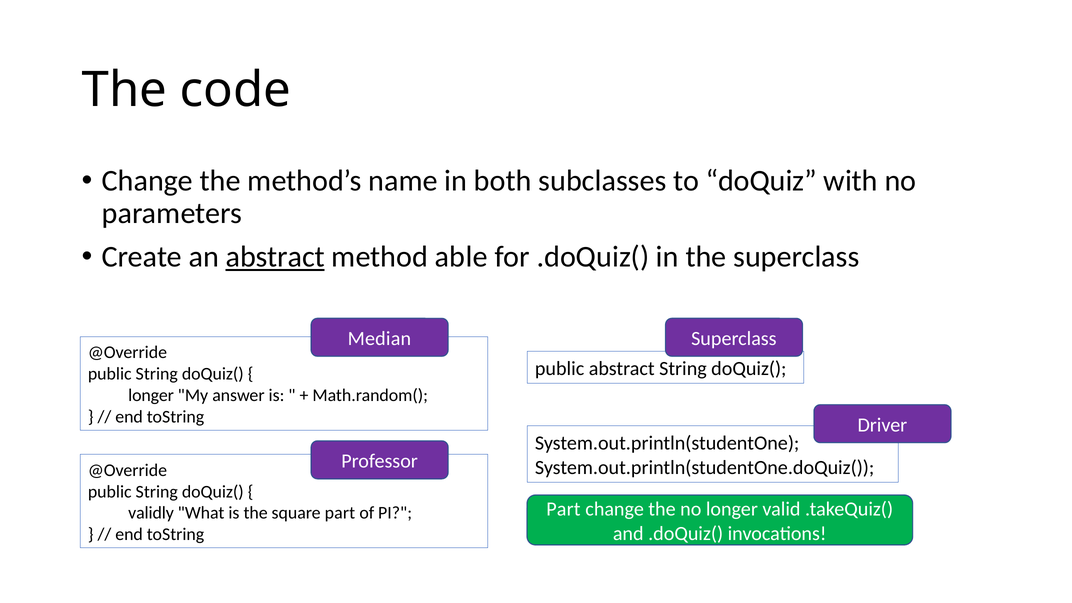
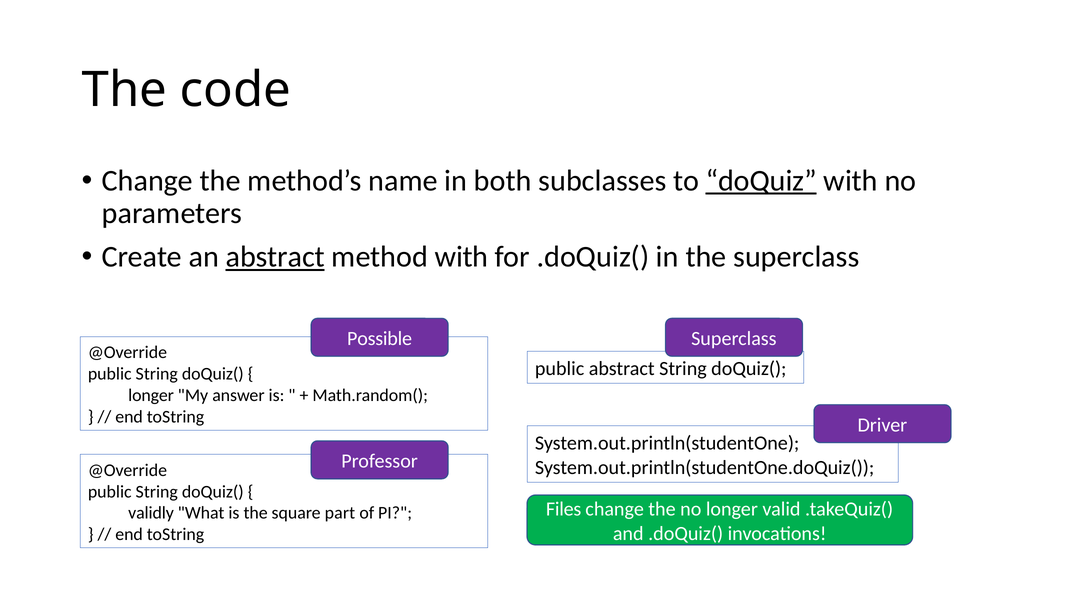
doQuiz underline: none -> present
method able: able -> with
Median: Median -> Possible
Part at (563, 509): Part -> Files
